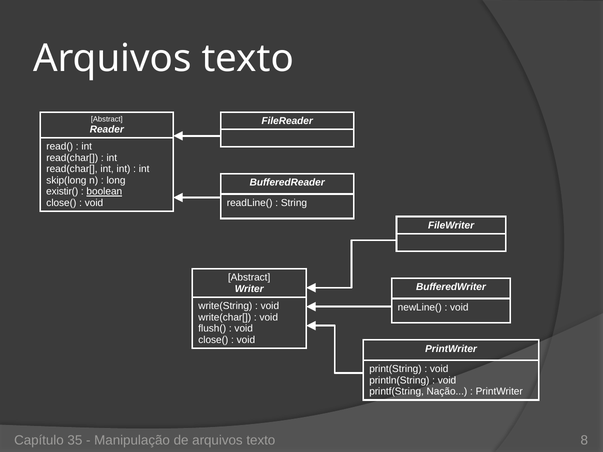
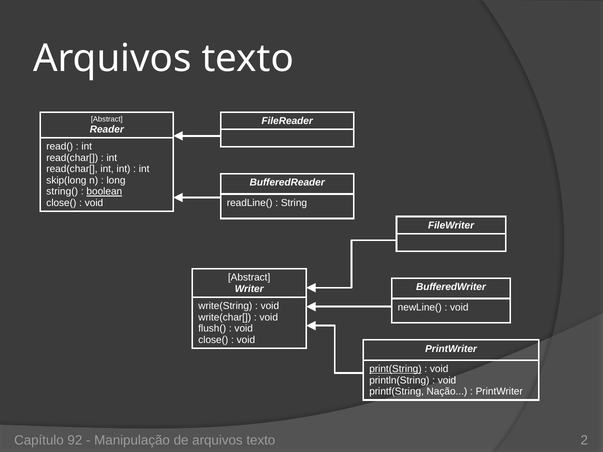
existir(: existir( -> string(
print(String underline: none -> present
35: 35 -> 92
8: 8 -> 2
